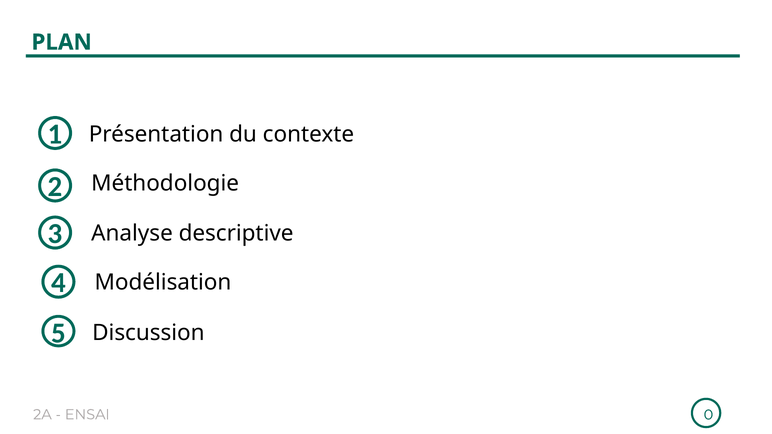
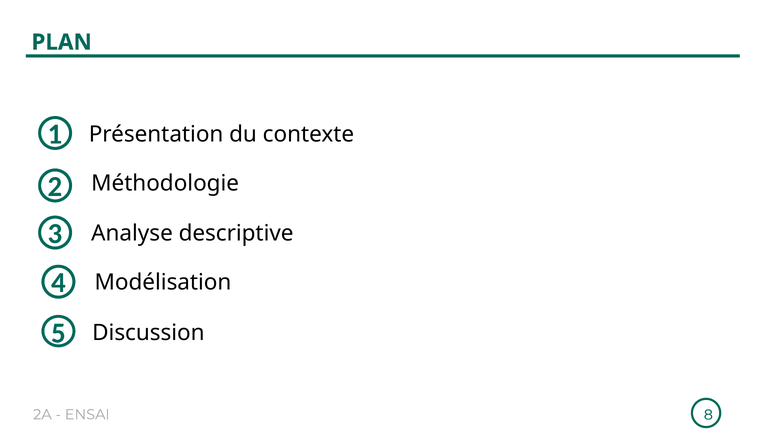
0: 0 -> 8
